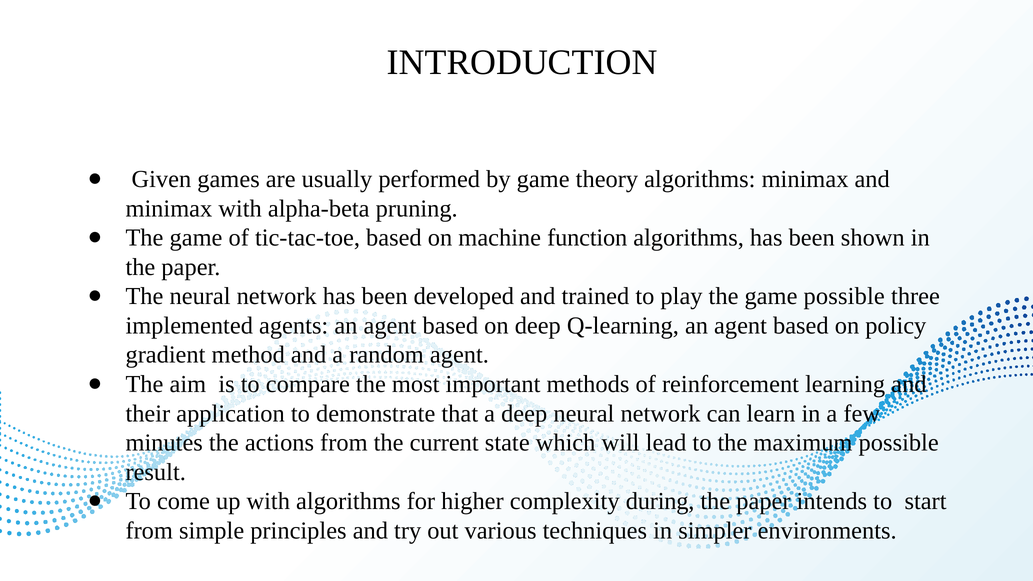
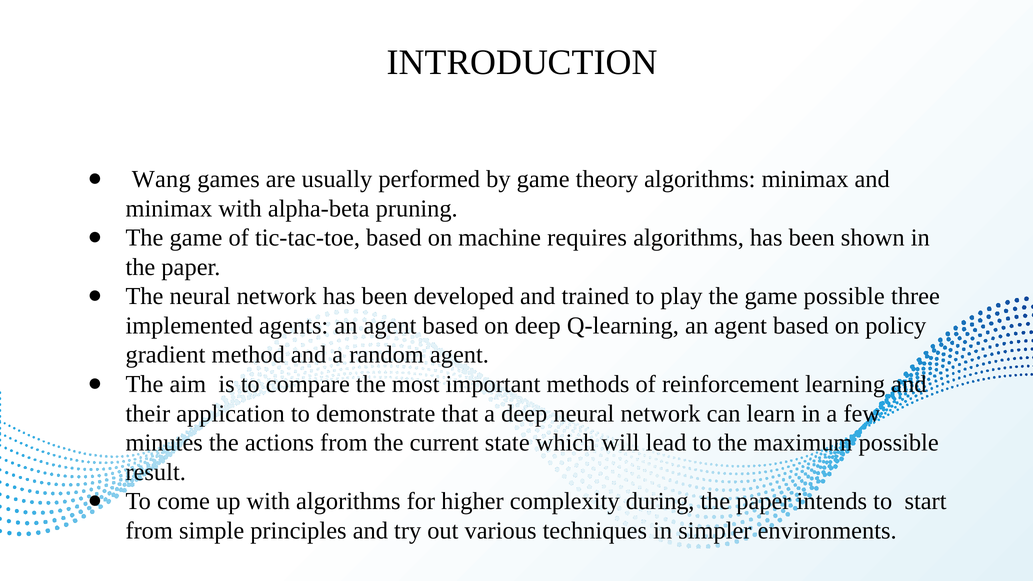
Given: Given -> Wang
function: function -> requires
